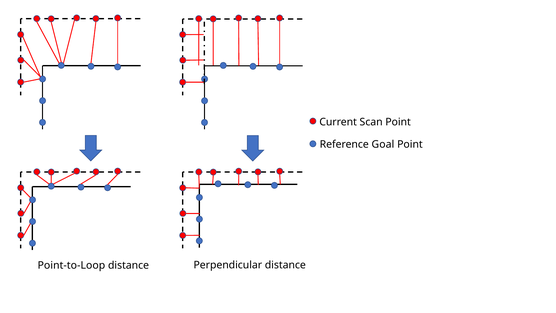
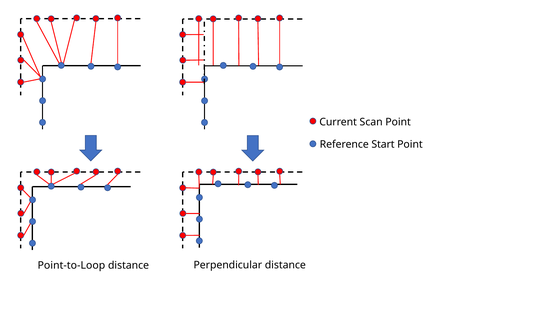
Goal: Goal -> Start
